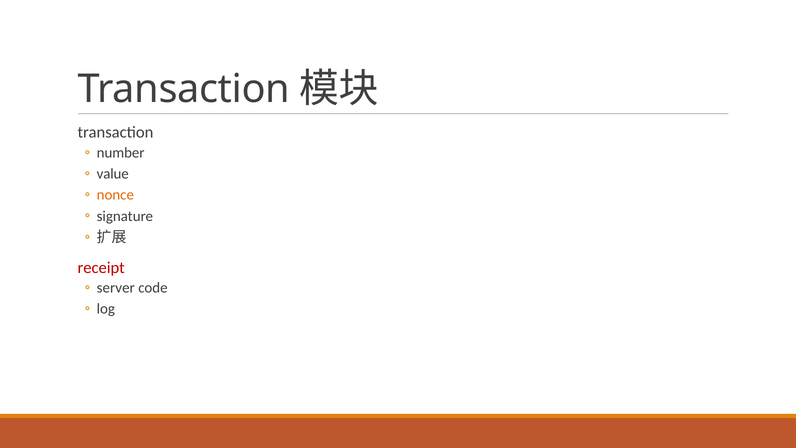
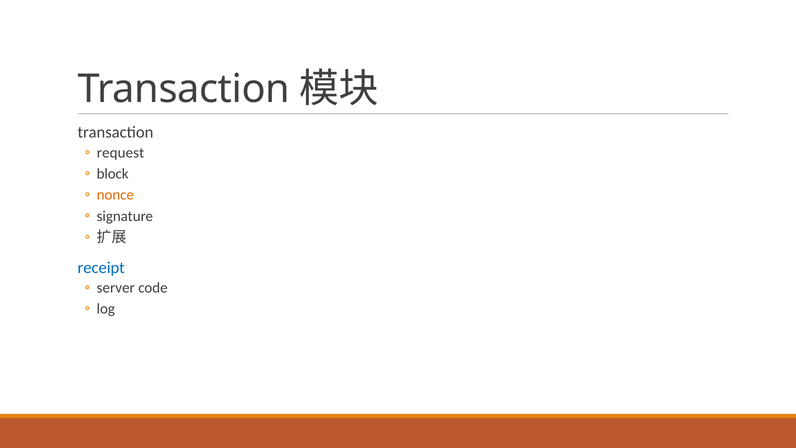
number: number -> request
value: value -> block
receipt colour: red -> blue
